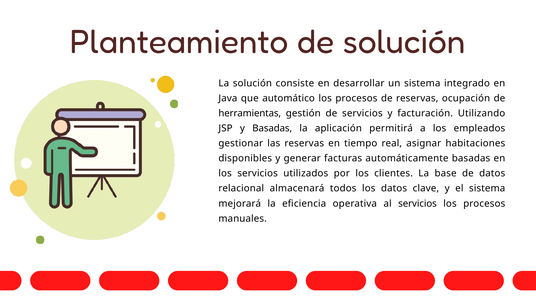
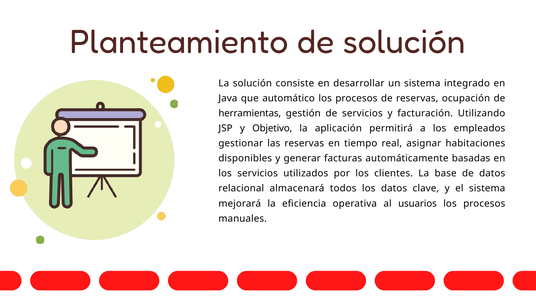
y Basadas: Basadas -> Objetivo
al servicios: servicios -> usuarios
